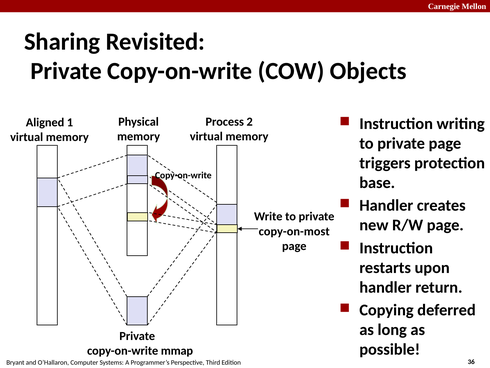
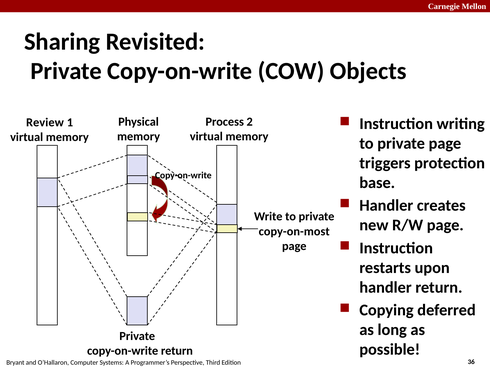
Aligned: Aligned -> Review
copy-on-write mmap: mmap -> return
